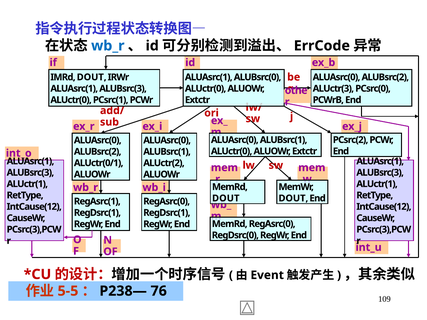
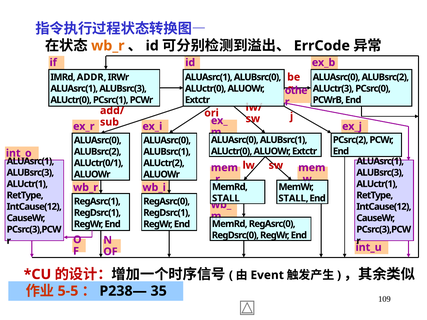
wb_r at (108, 46) colour: blue -> orange
IMRd DOUT: DOUT -> ADDR
DOUT at (226, 198): DOUT -> STALL
DOUT at (293, 198): DOUT -> STALL
76: 76 -> 35
